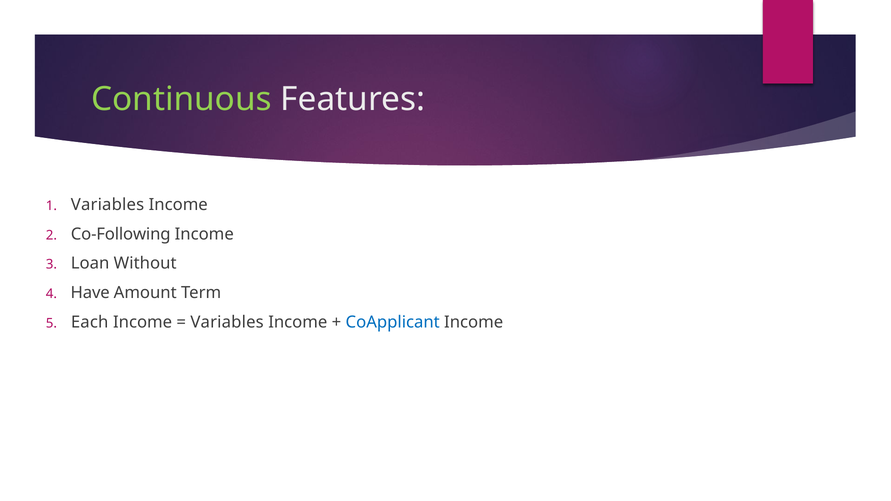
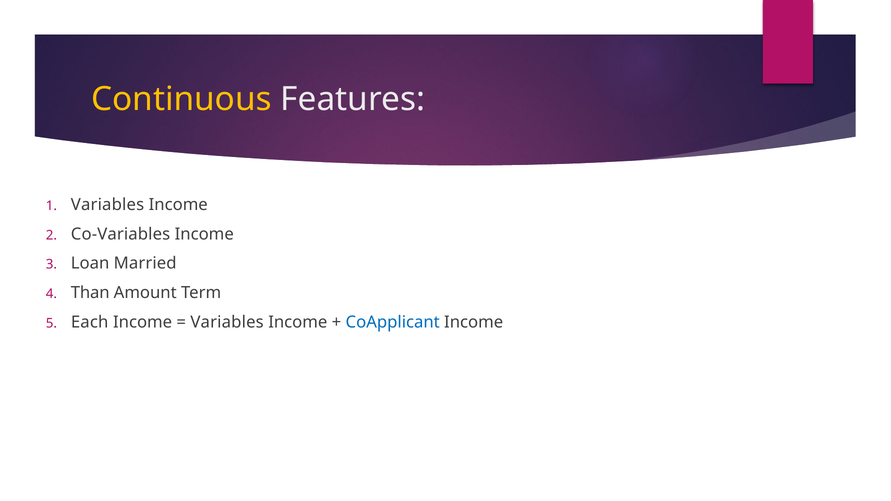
Continuous colour: light green -> yellow
Co-Following: Co-Following -> Co-Variables
Without: Without -> Married
Have: Have -> Than
